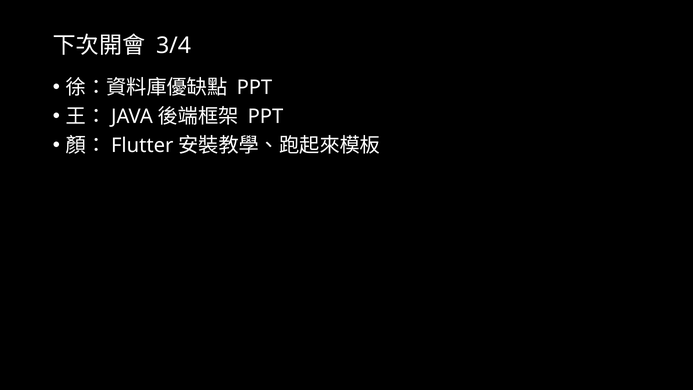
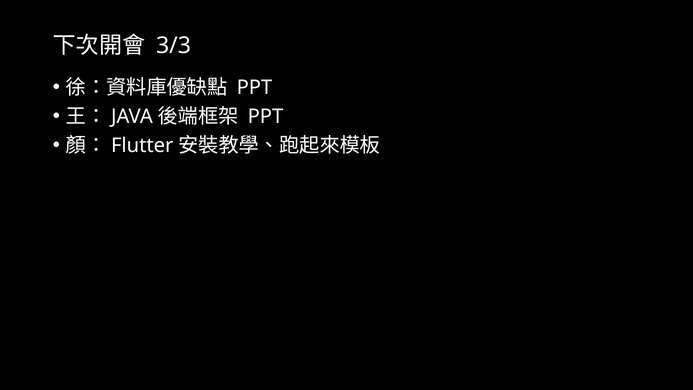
3/4: 3/4 -> 3/3
